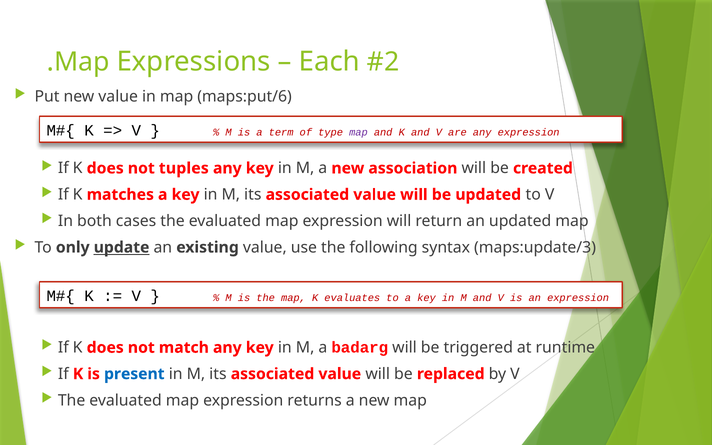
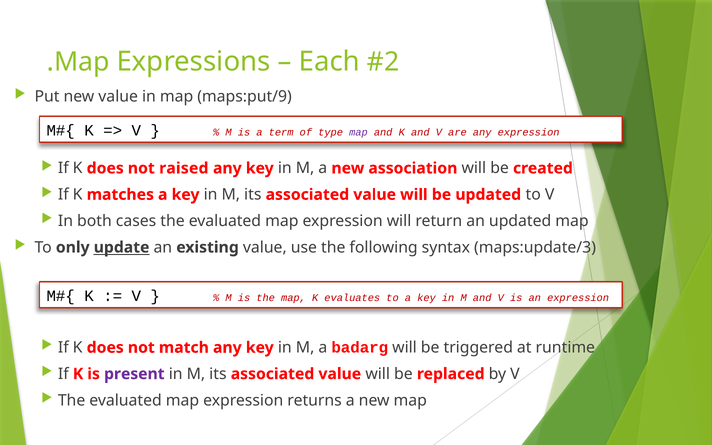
maps:put/6: maps:put/6 -> maps:put/9
tuples: tuples -> raised
present colour: blue -> purple
